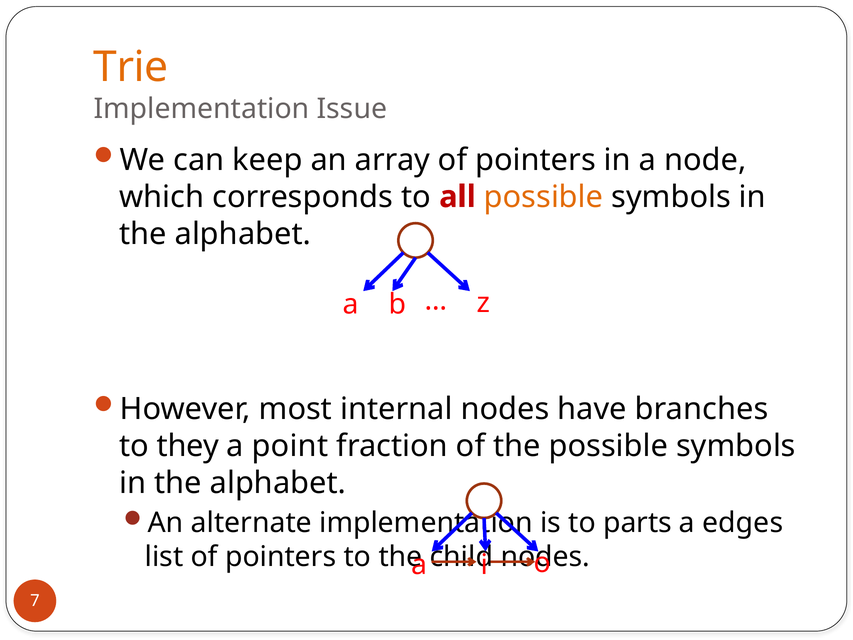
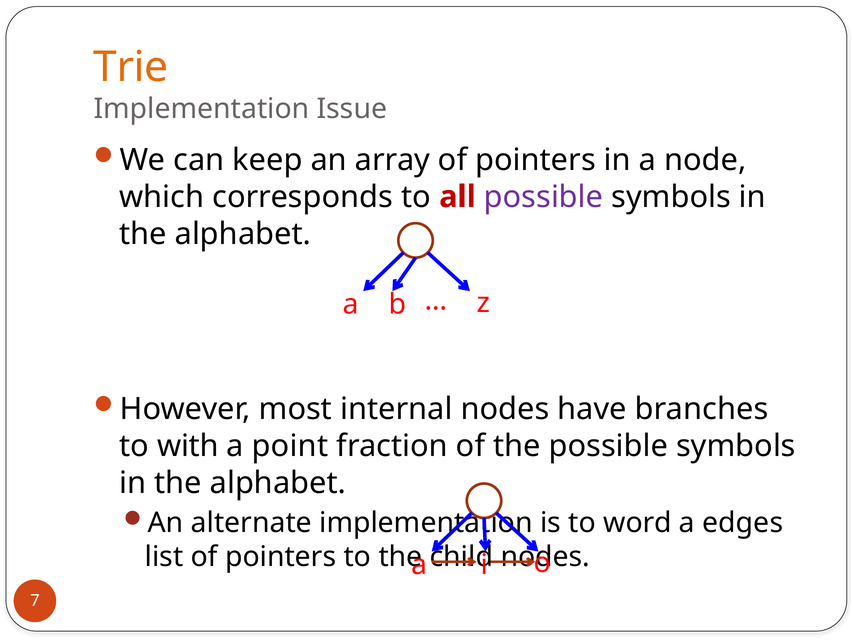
possible at (544, 197) colour: orange -> purple
they: they -> with
parts: parts -> word
